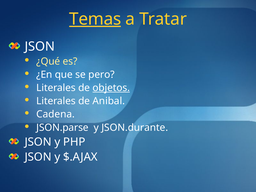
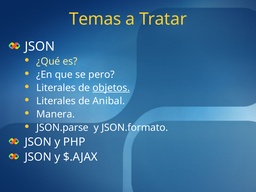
Temas underline: present -> none
Cadena: Cadena -> Manera
JSON.durante: JSON.durante -> JSON.formato
